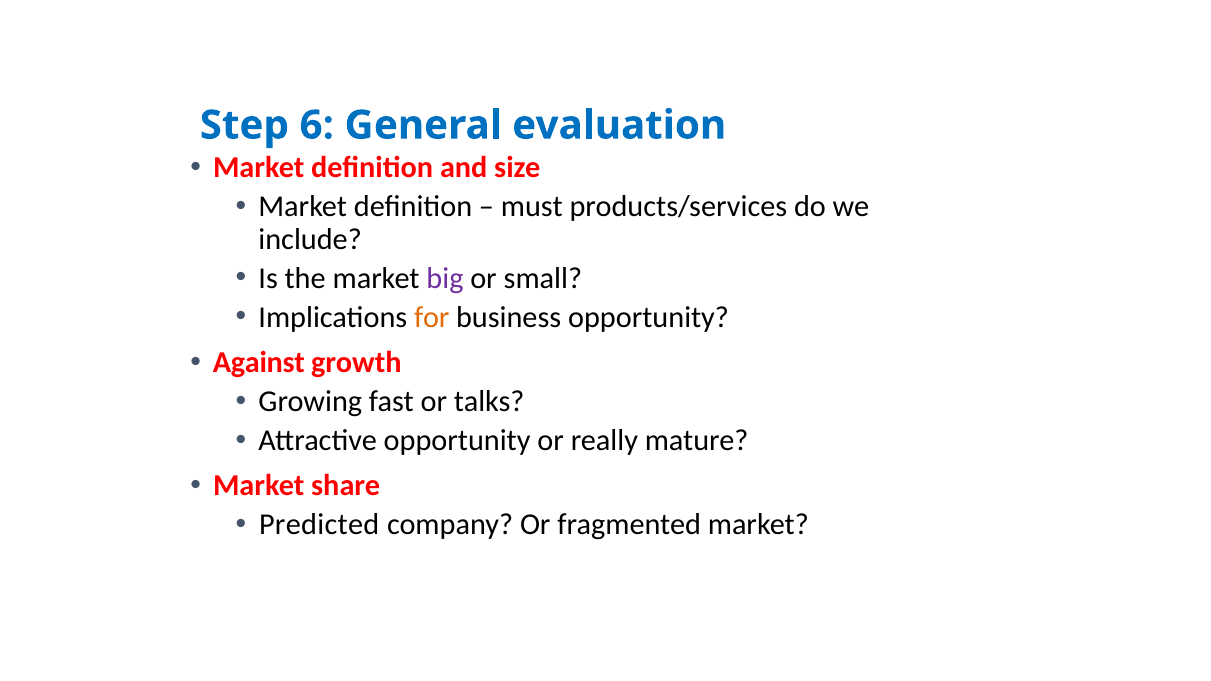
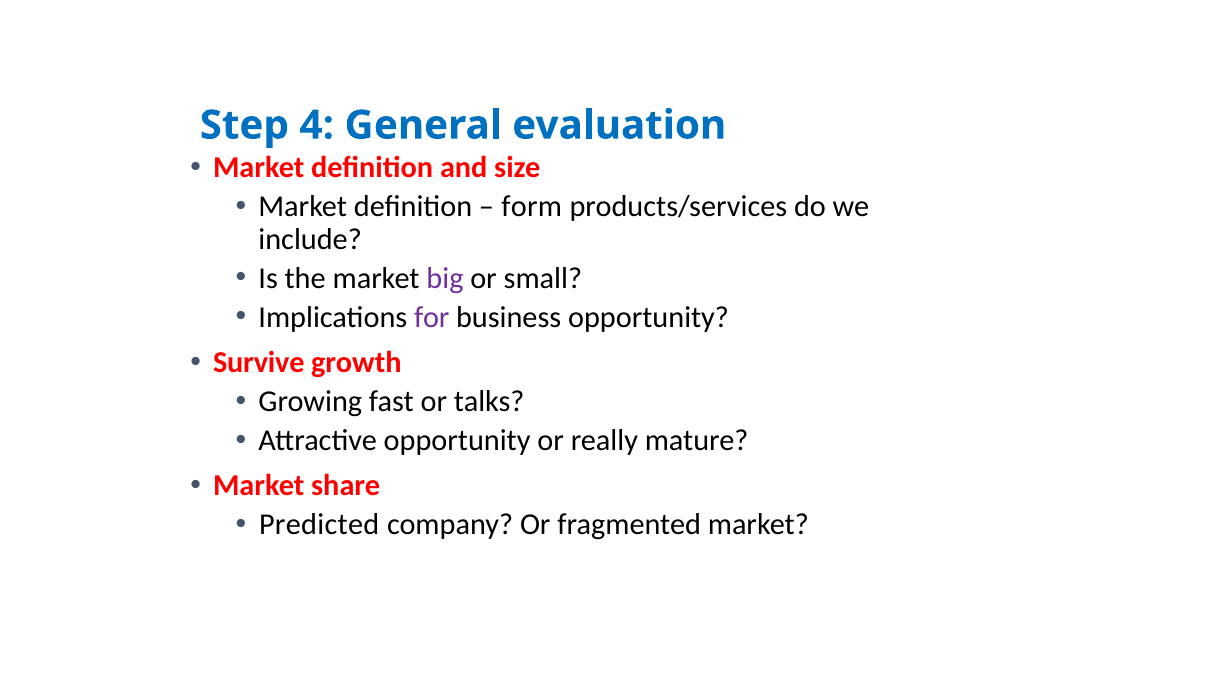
6: 6 -> 4
must: must -> form
for colour: orange -> purple
Against: Against -> Survive
